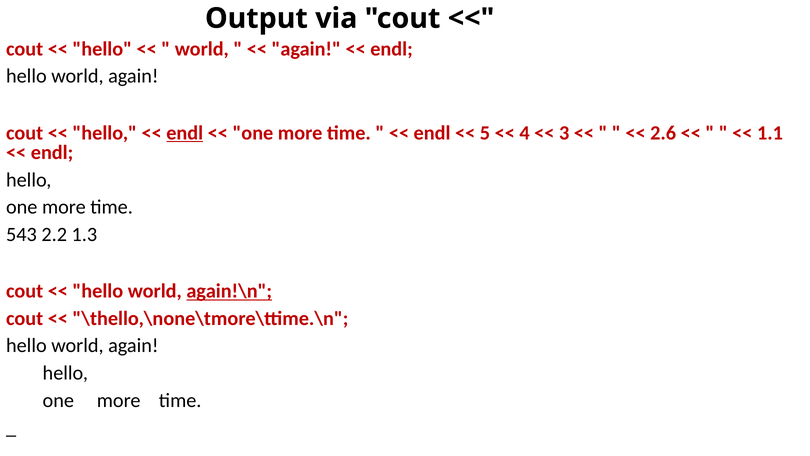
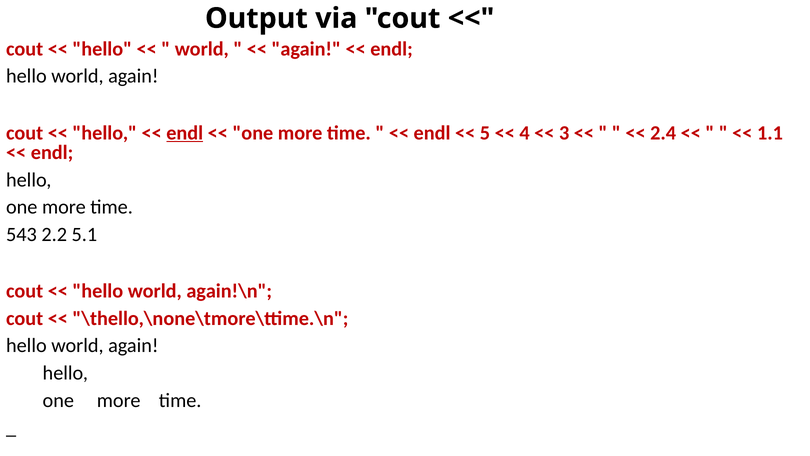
2.6: 2.6 -> 2.4
1.3: 1.3 -> 5.1
again!\n underline: present -> none
